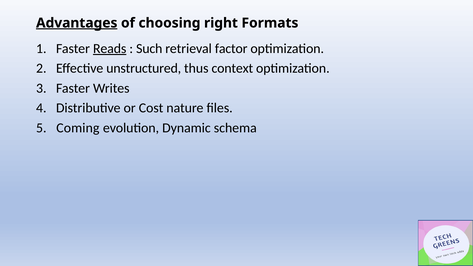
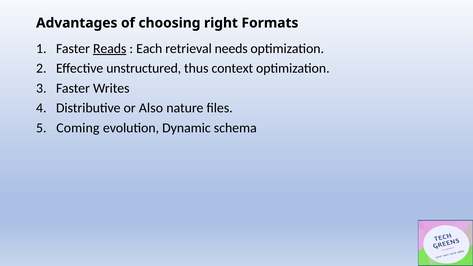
Advantages underline: present -> none
Such: Such -> Each
factor: factor -> needs
Cost: Cost -> Also
